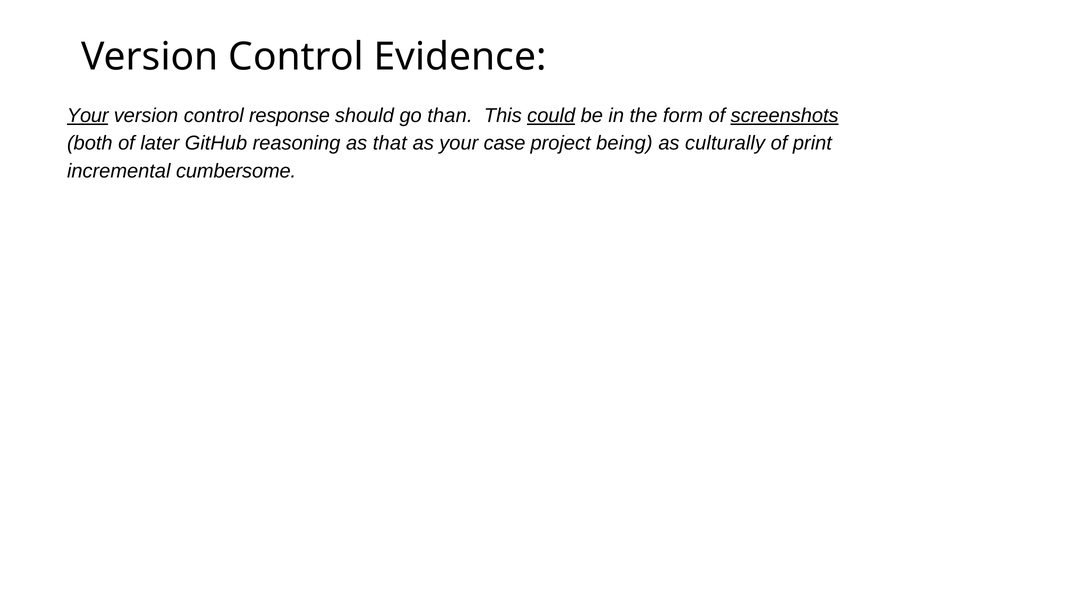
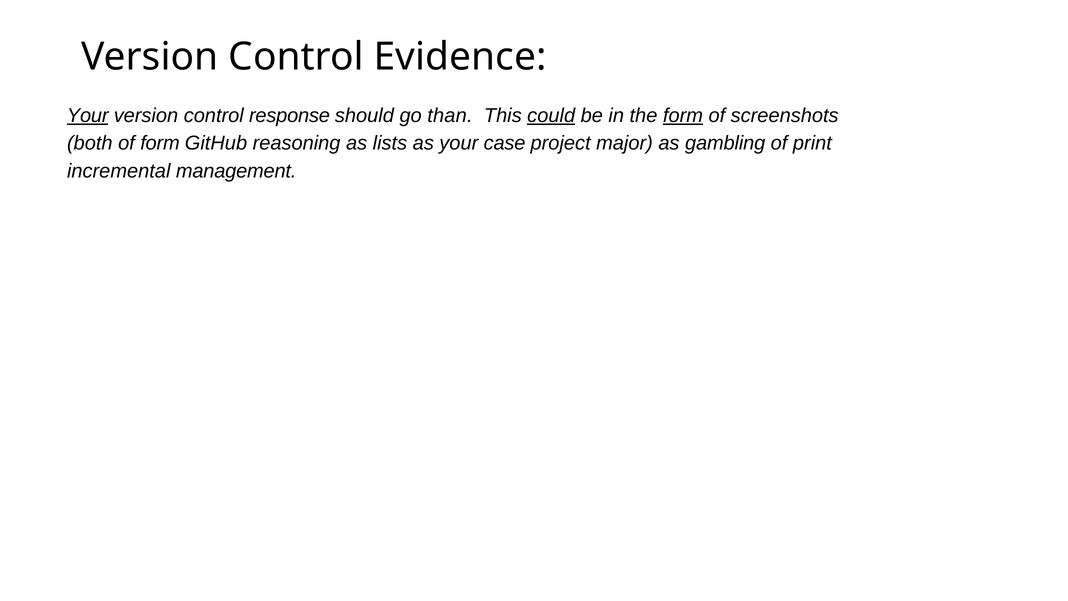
form at (683, 116) underline: none -> present
screenshots underline: present -> none
of later: later -> form
that: that -> lists
being: being -> major
culturally: culturally -> gambling
cumbersome: cumbersome -> management
